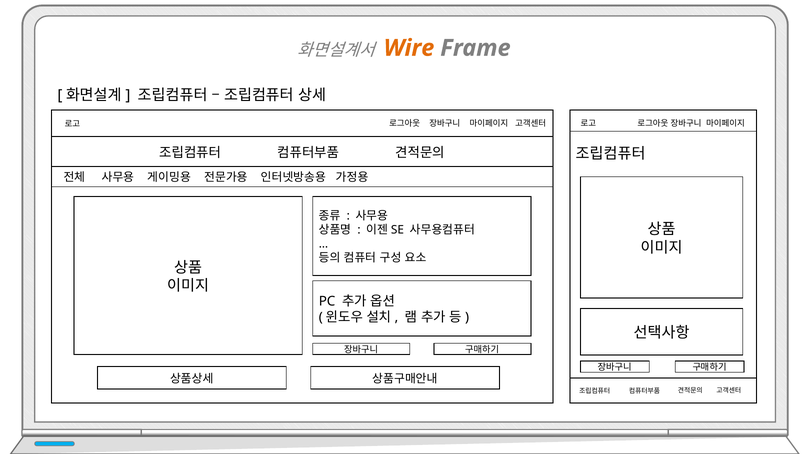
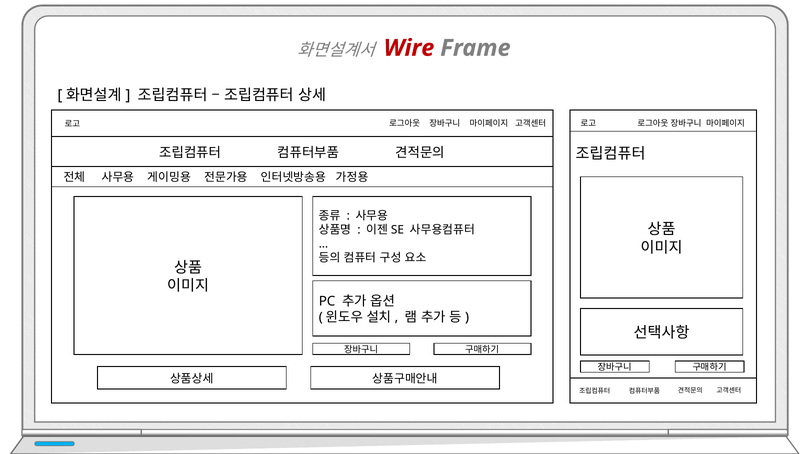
Wire colour: orange -> red
